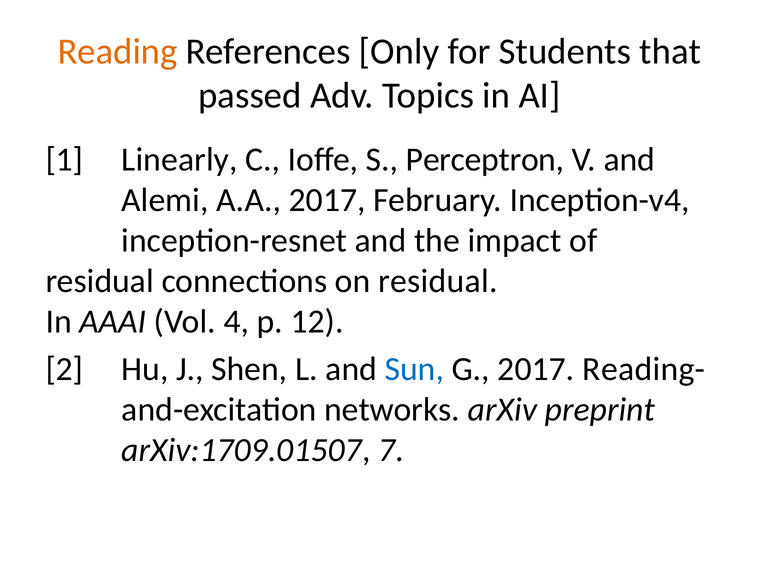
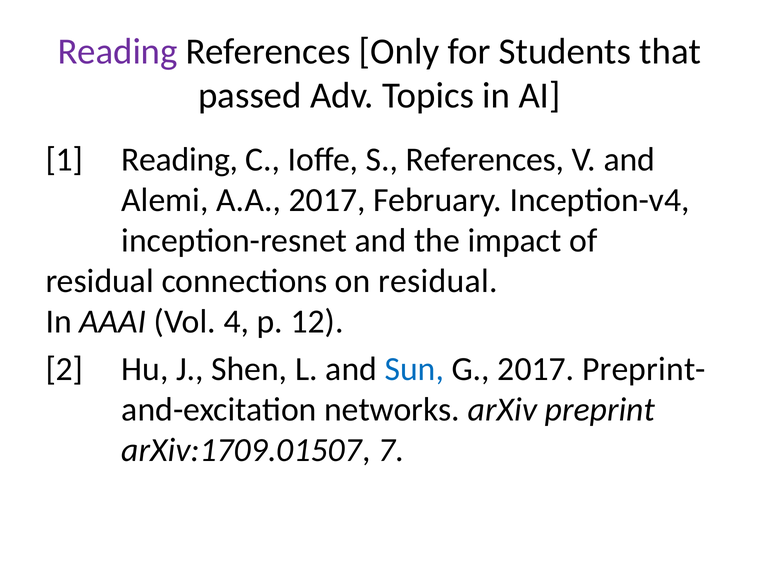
Reading at (118, 51) colour: orange -> purple
1 Linearly: Linearly -> Reading
S Perceptron: Perceptron -> References
Reading-: Reading- -> Preprint-
